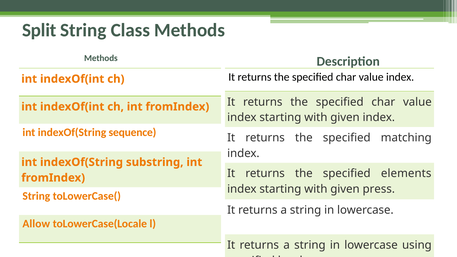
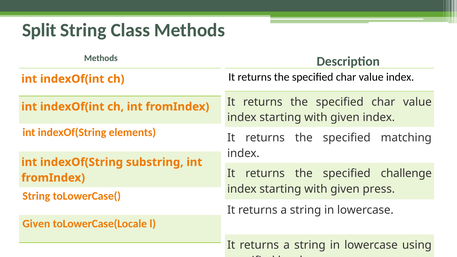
sequence: sequence -> elements
elements: elements -> challenge
Allow at (36, 224): Allow -> Given
